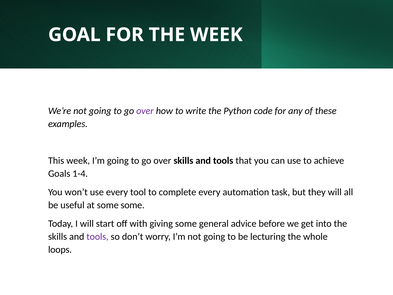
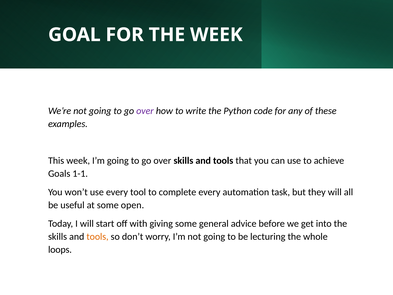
1-4: 1-4 -> 1-1
some some: some -> open
tools at (98, 236) colour: purple -> orange
